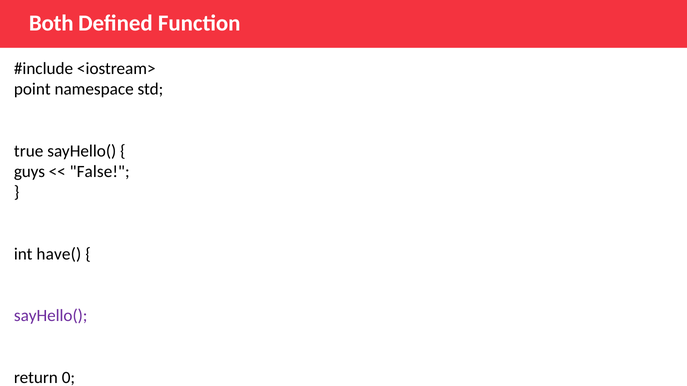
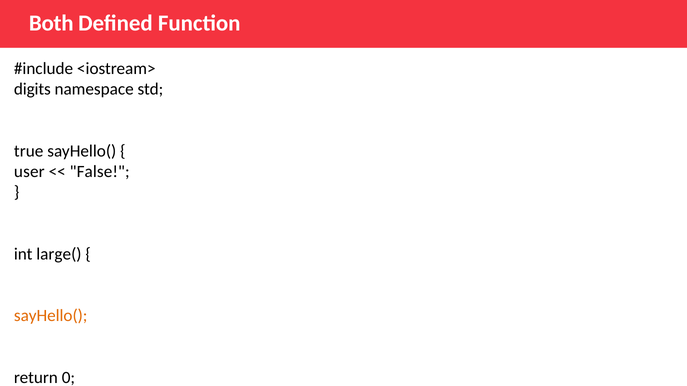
point: point -> digits
guys: guys -> user
have(: have( -> large(
sayHello( at (51, 316) colour: purple -> orange
